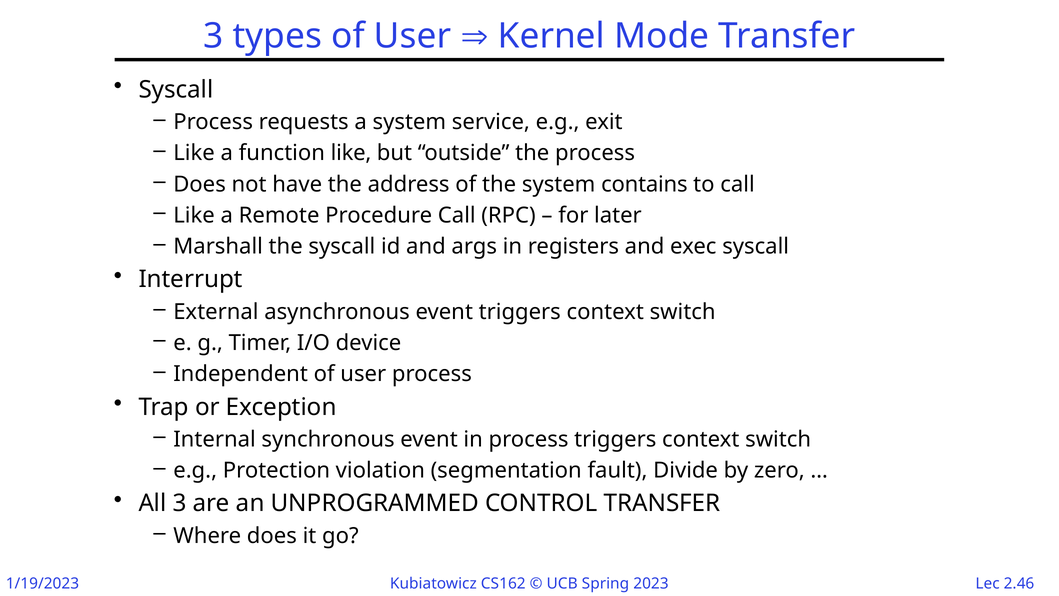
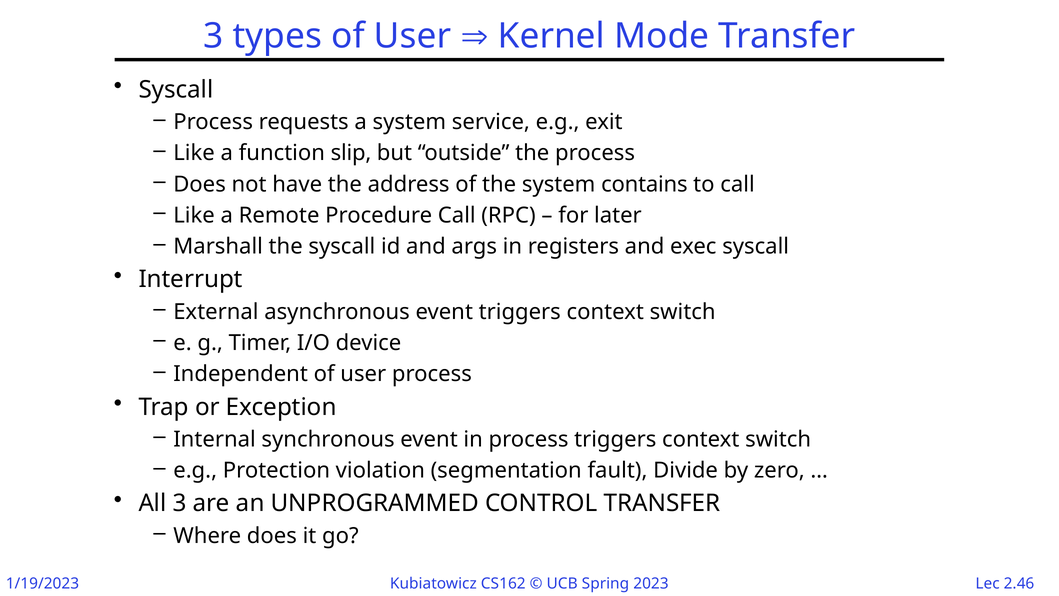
function like: like -> slip
